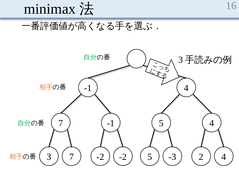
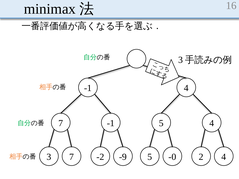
-2 at (123, 157): -2 -> -9
-3: -3 -> -0
